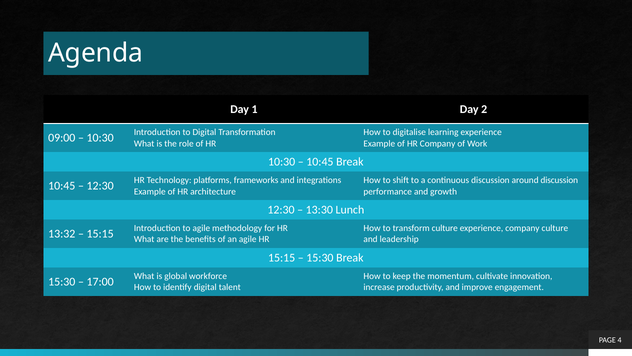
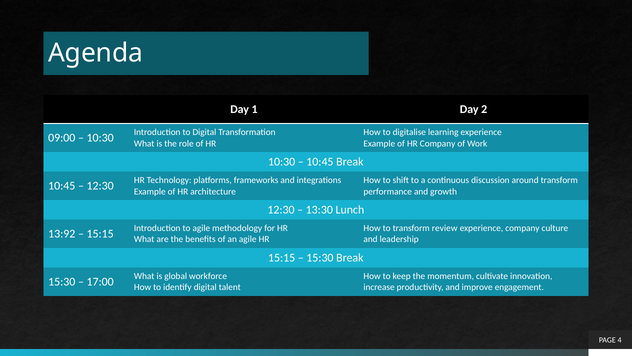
around discussion: discussion -> transform
transform culture: culture -> review
13:32: 13:32 -> 13:92
